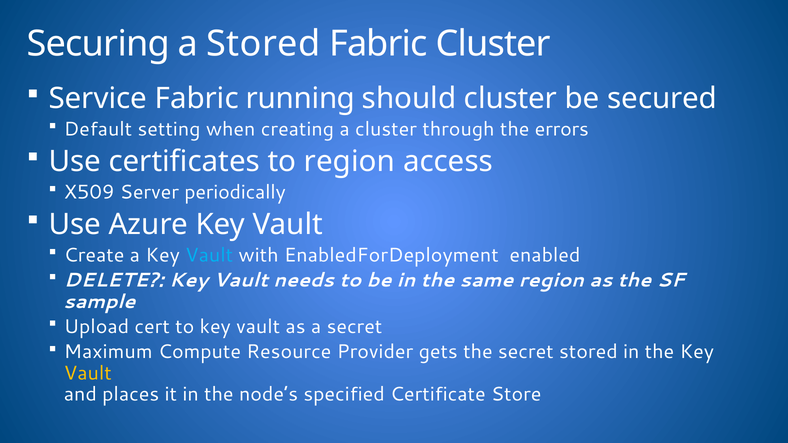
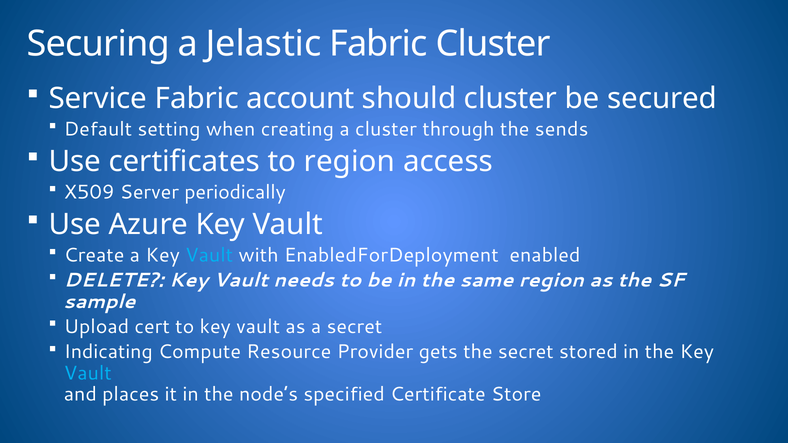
a Stored: Stored -> Jelastic
running: running -> account
errors: errors -> sends
Maximum: Maximum -> Indicating
Vault at (88, 373) colour: yellow -> light blue
